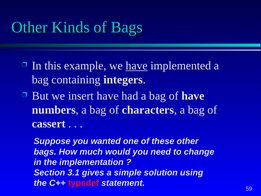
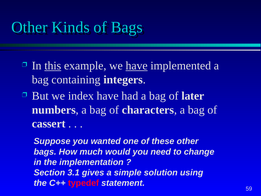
this underline: none -> present
insert: insert -> index
of have: have -> later
